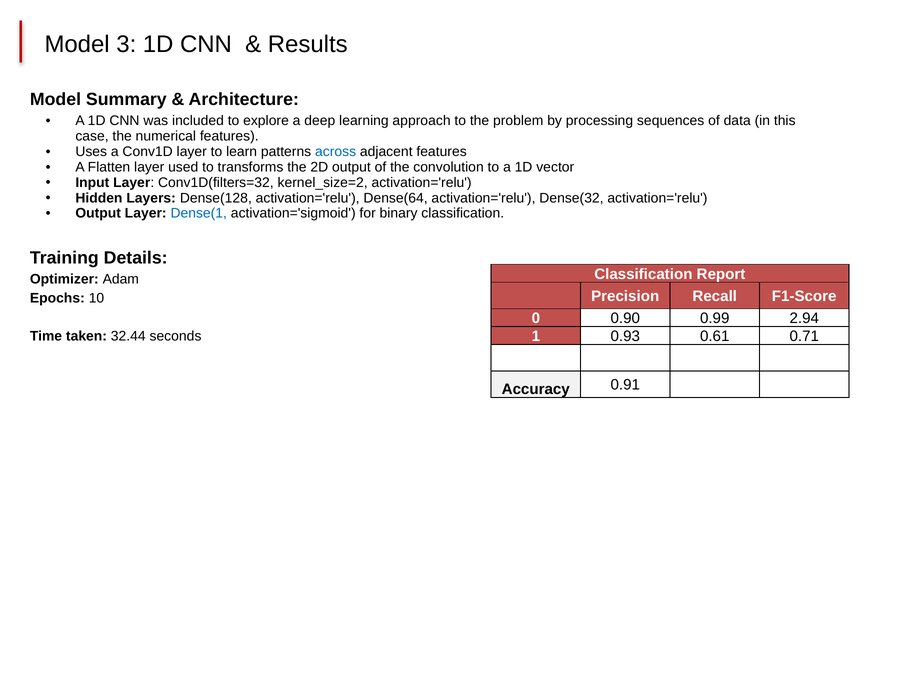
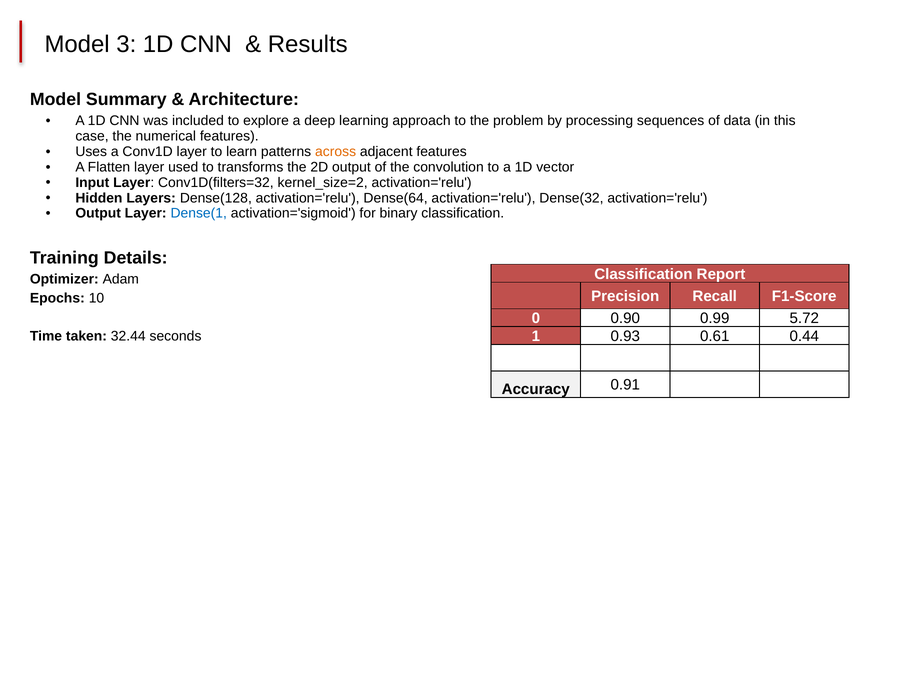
across colour: blue -> orange
2.94: 2.94 -> 5.72
0.71: 0.71 -> 0.44
